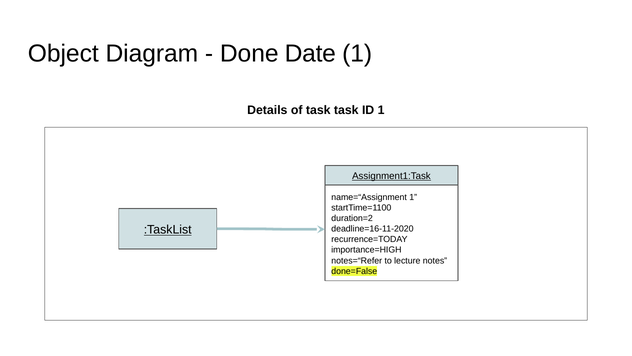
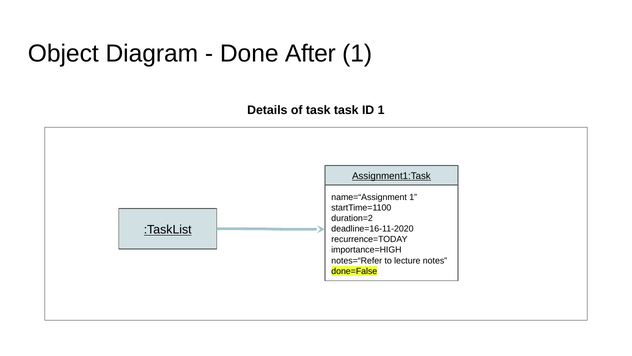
Date: Date -> After
